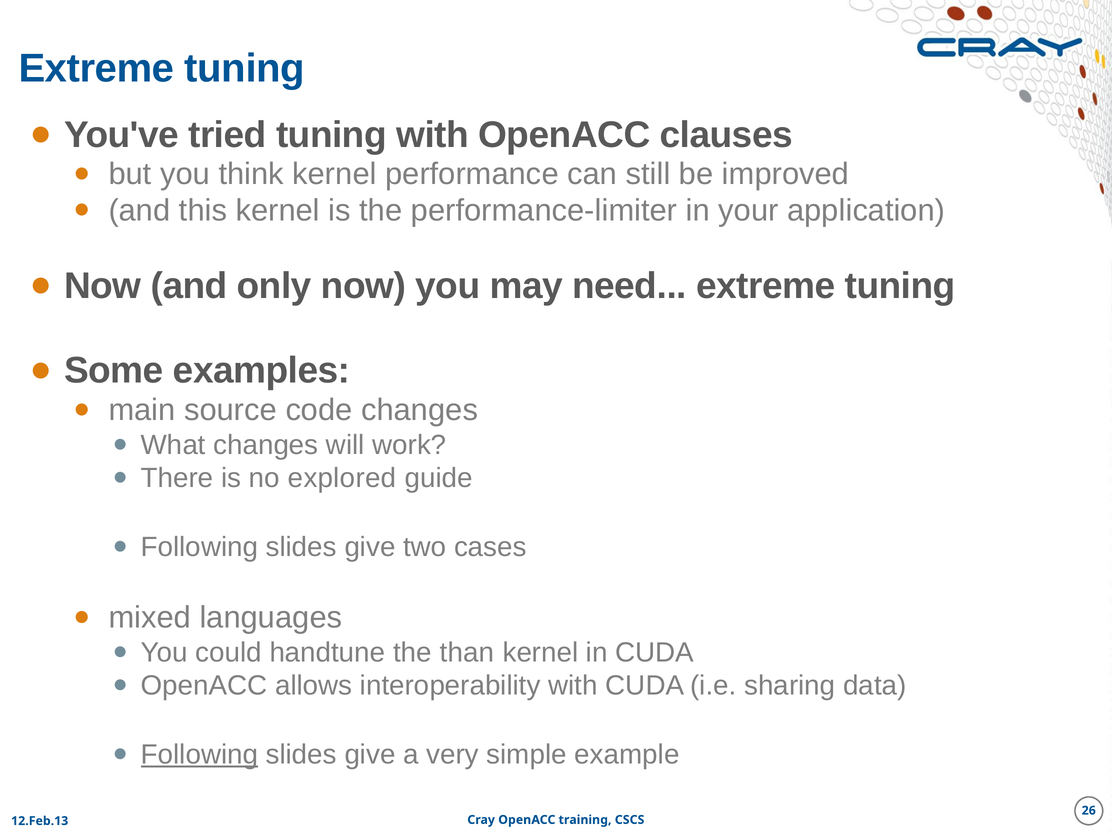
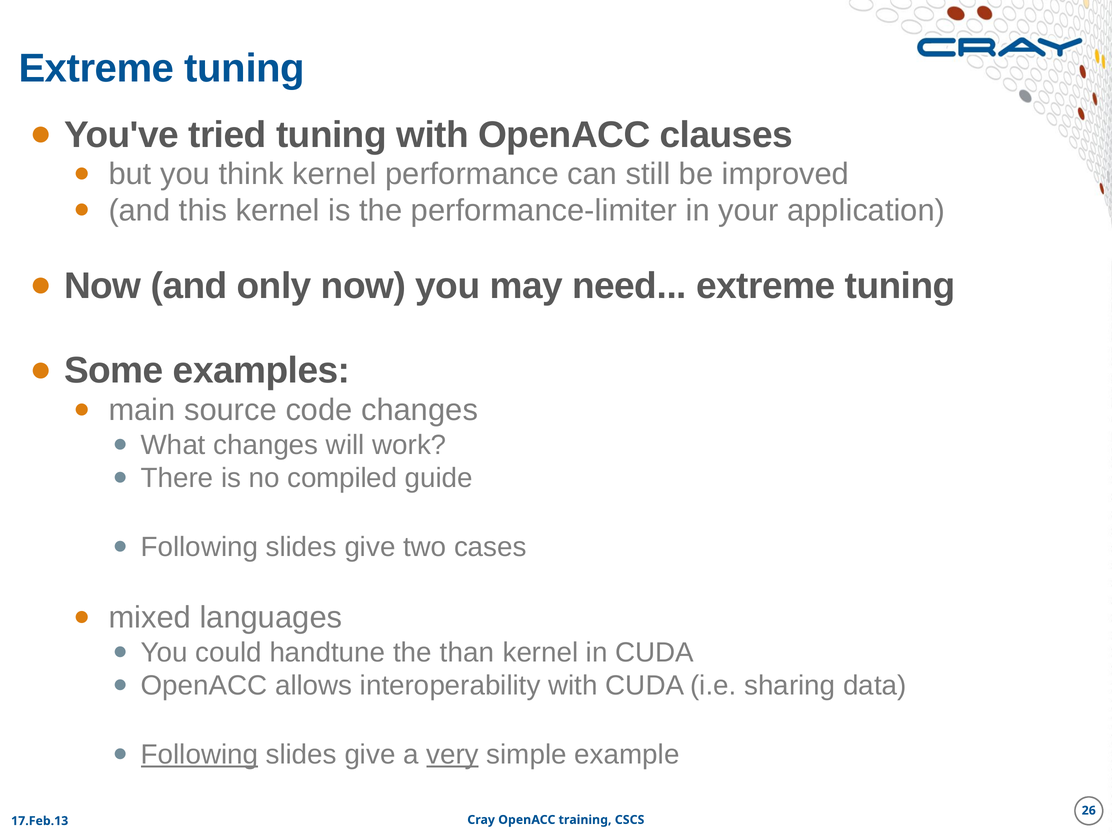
explored: explored -> compiled
very underline: none -> present
12.Feb.13: 12.Feb.13 -> 17.Feb.13
